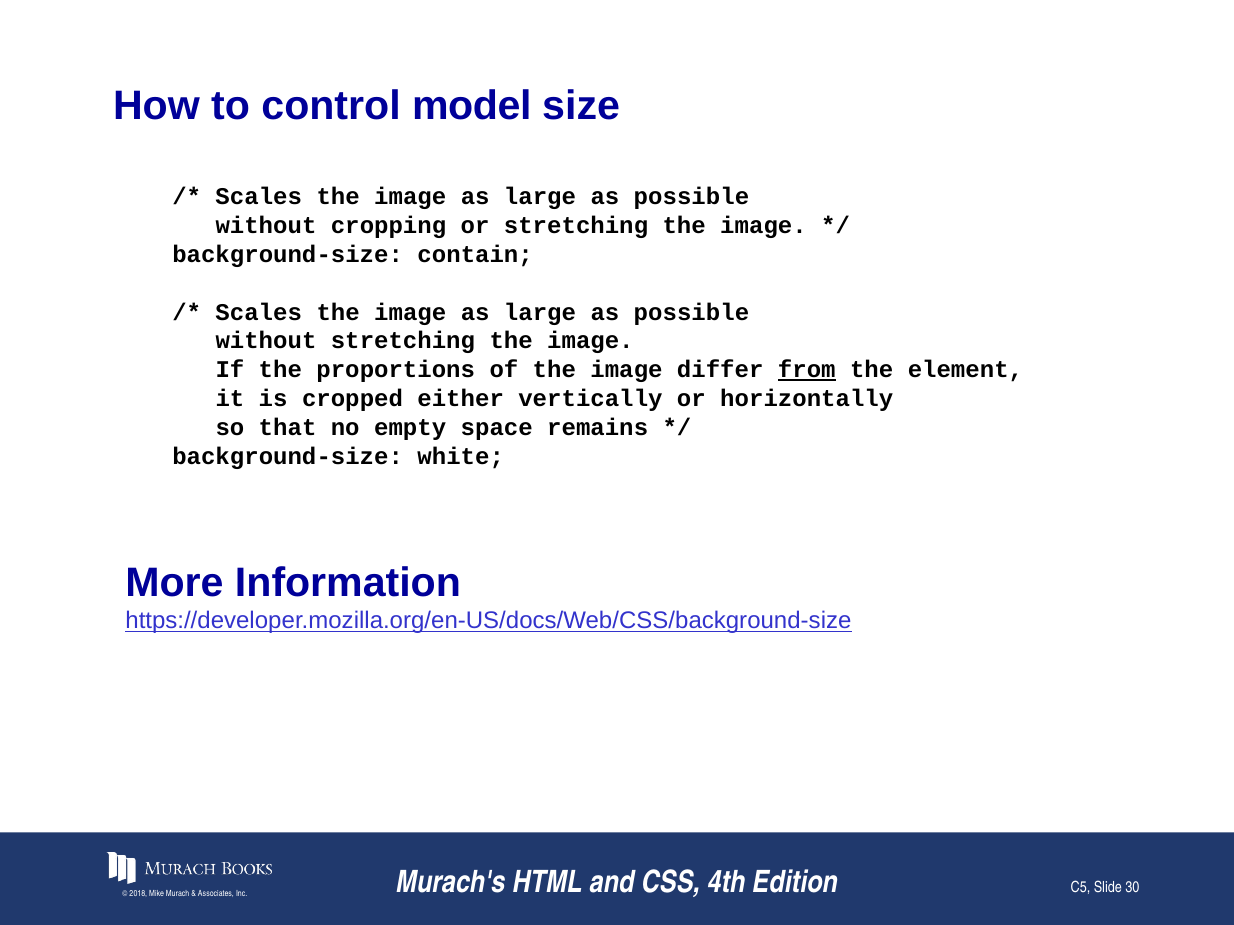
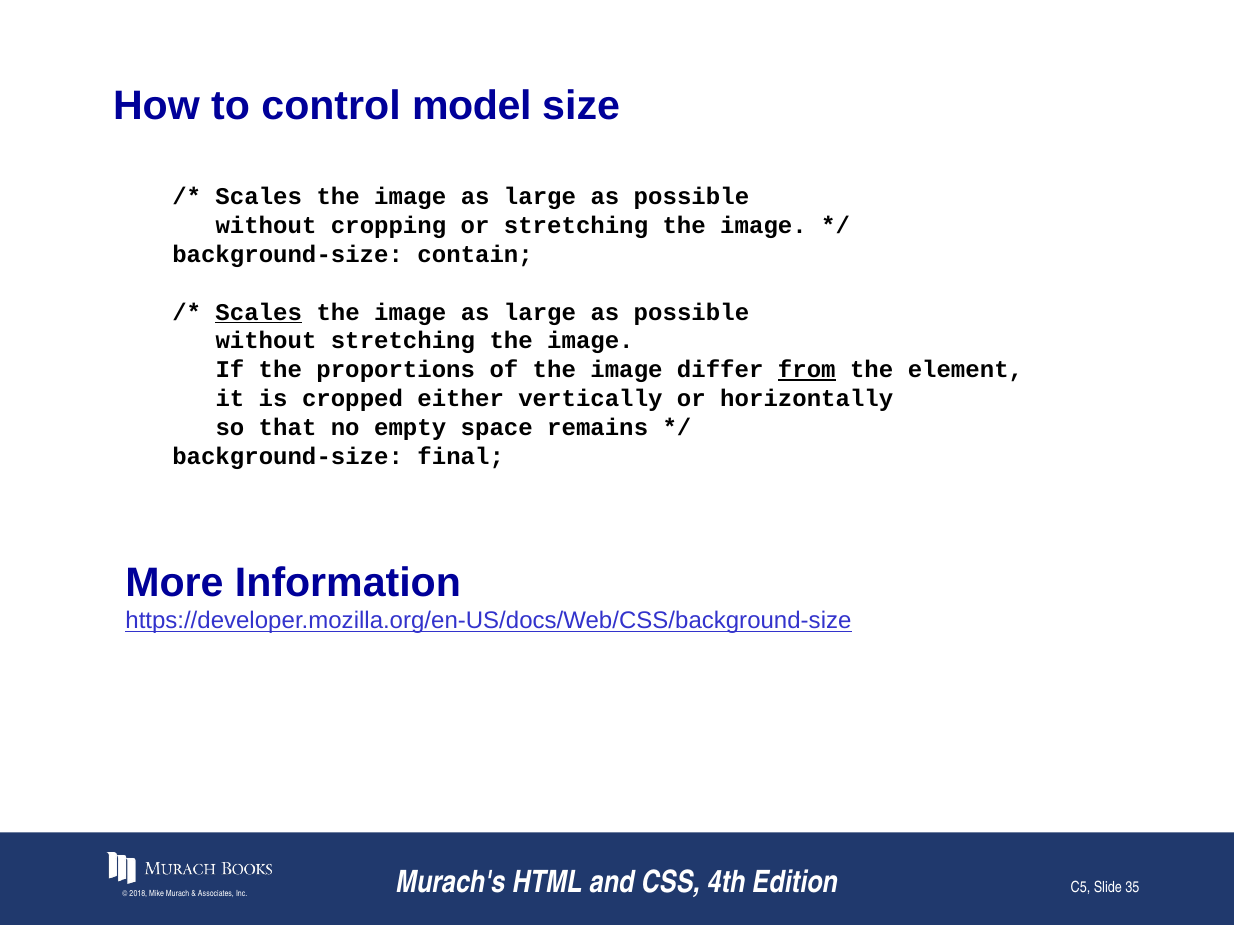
Scales at (259, 312) underline: none -> present
white: white -> final
30: 30 -> 35
